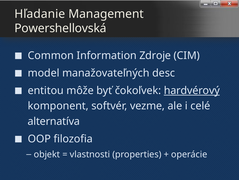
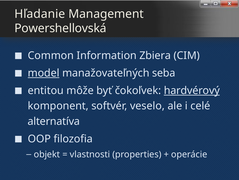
Zdroje: Zdroje -> Zbiera
model underline: none -> present
desc: desc -> seba
vezme: vezme -> veselo
